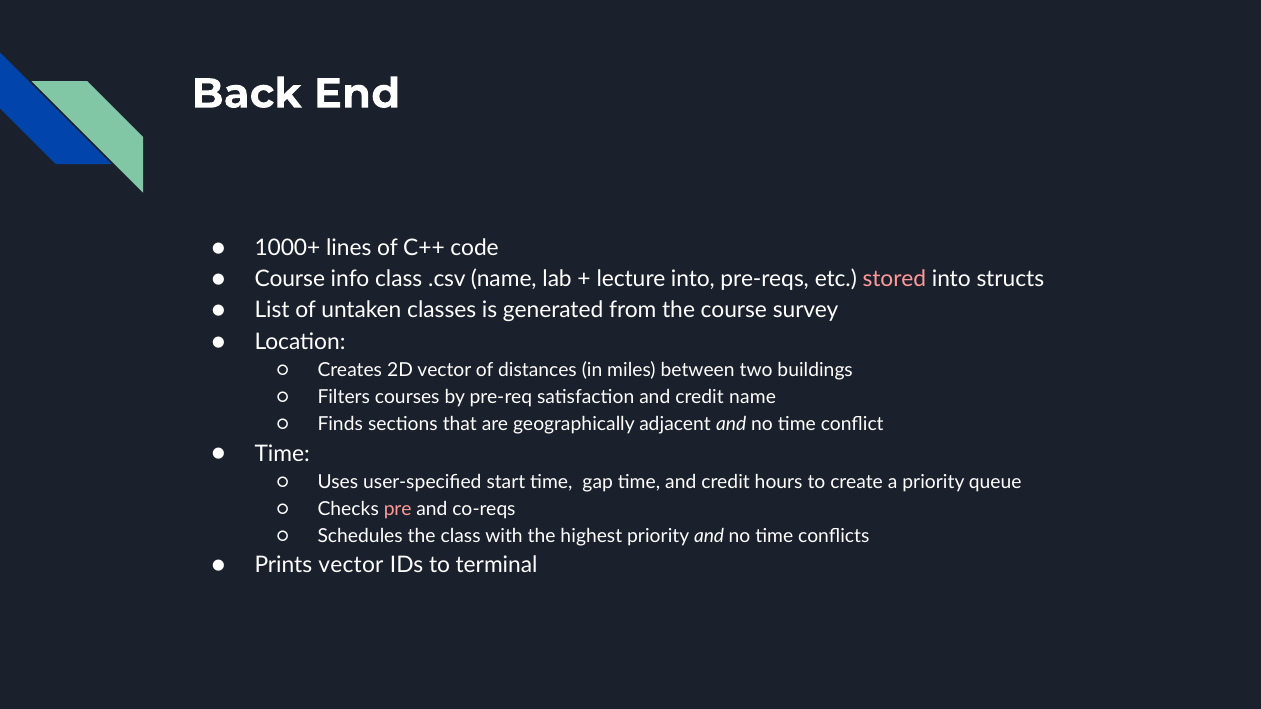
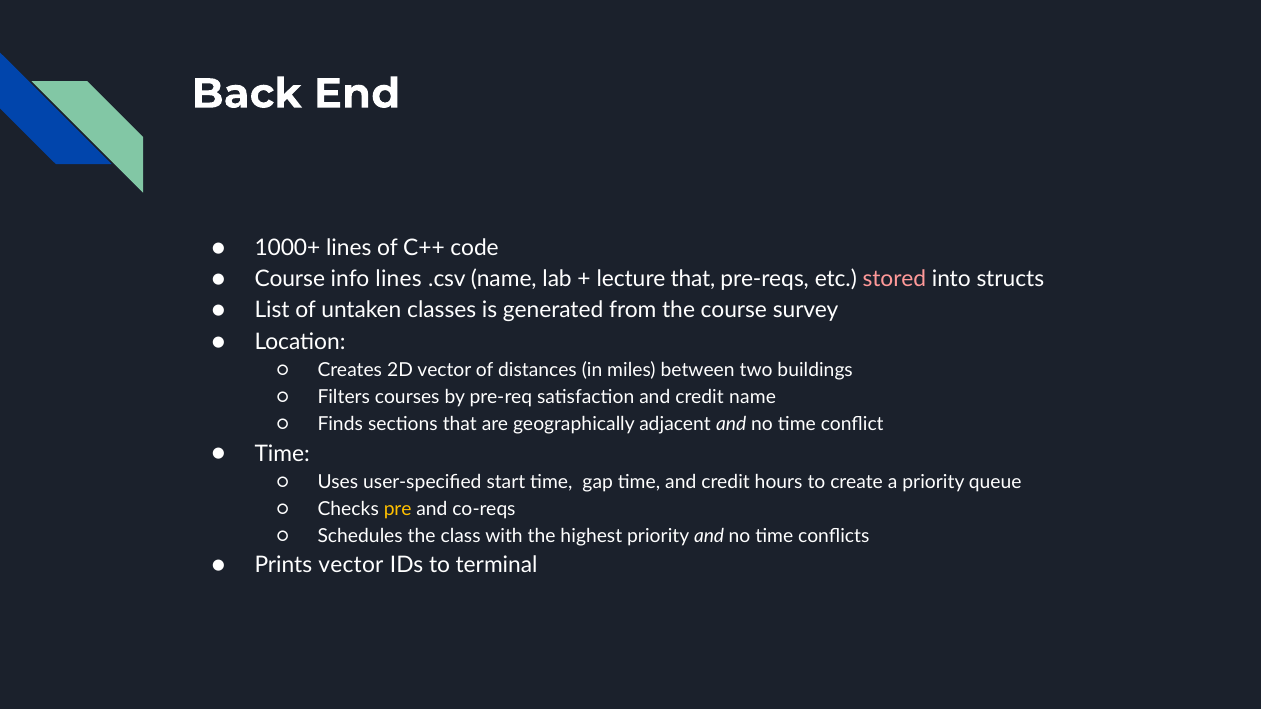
info class: class -> lines
lecture into: into -> that
pre colour: pink -> yellow
